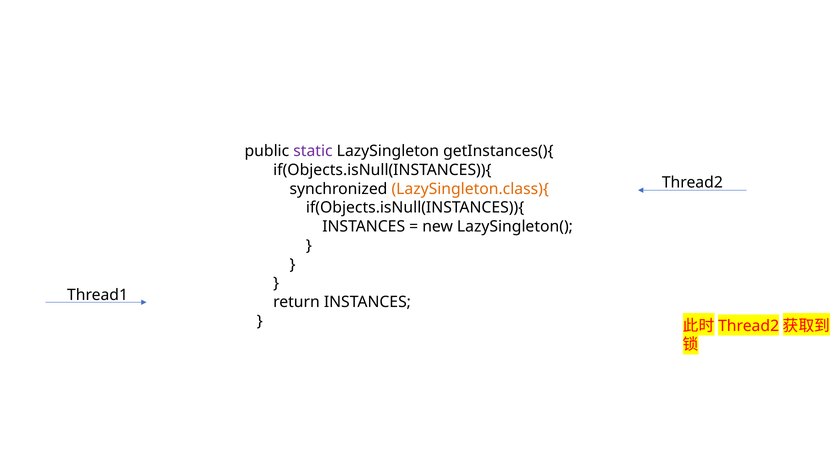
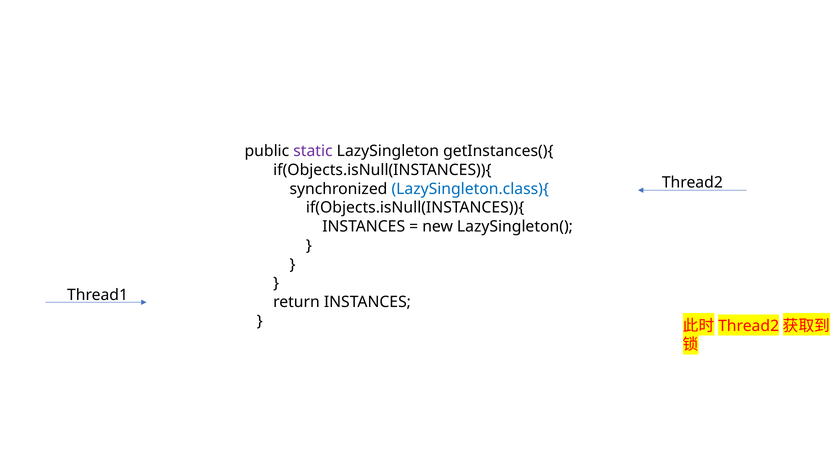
LazySingleton.class){ colour: orange -> blue
